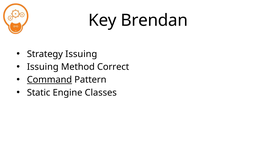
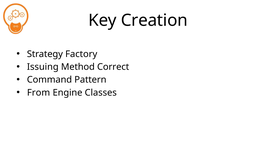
Brendan: Brendan -> Creation
Strategy Issuing: Issuing -> Factory
Command underline: present -> none
Static: Static -> From
